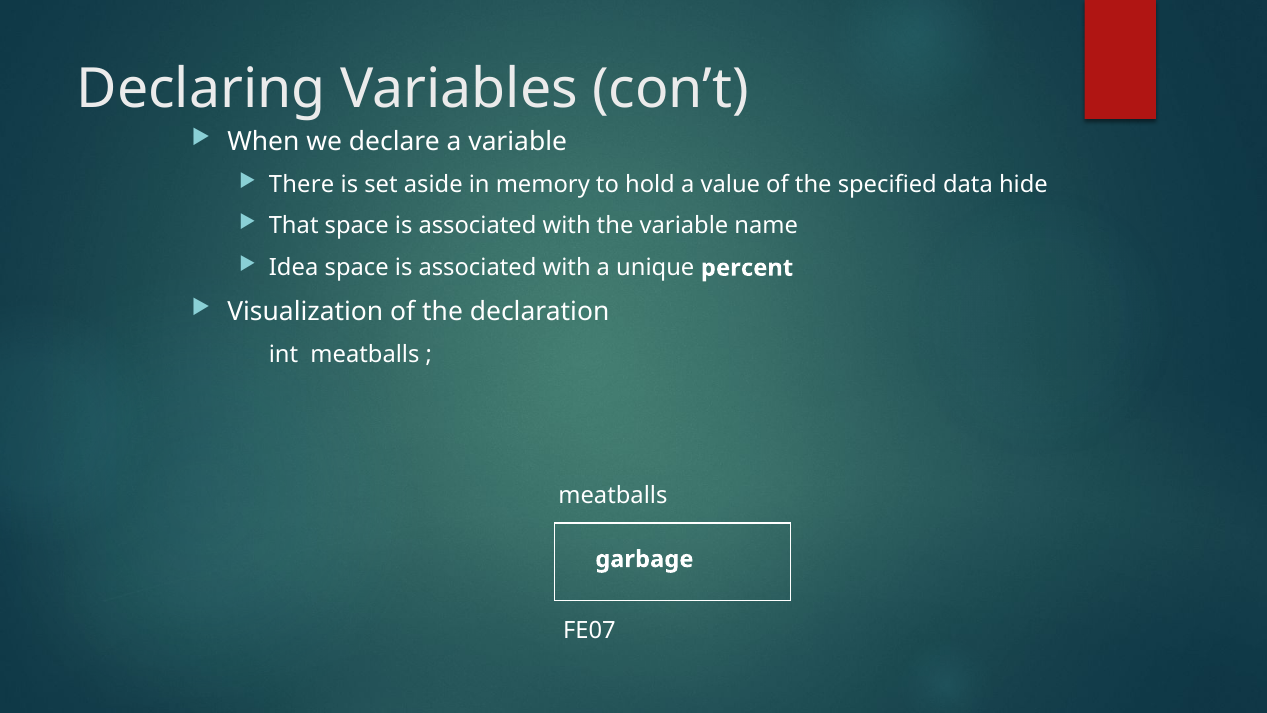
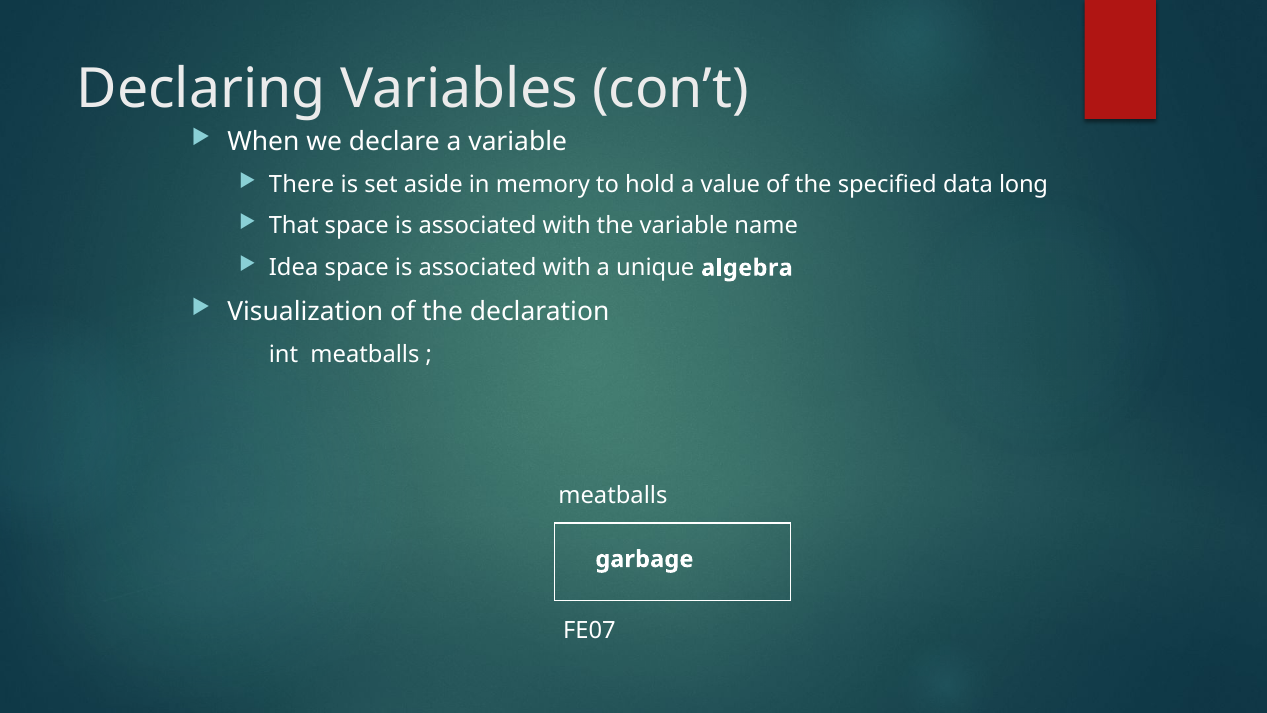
hide: hide -> long
percent: percent -> algebra
